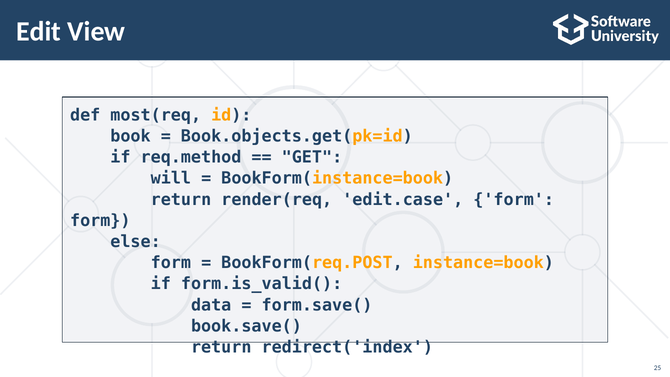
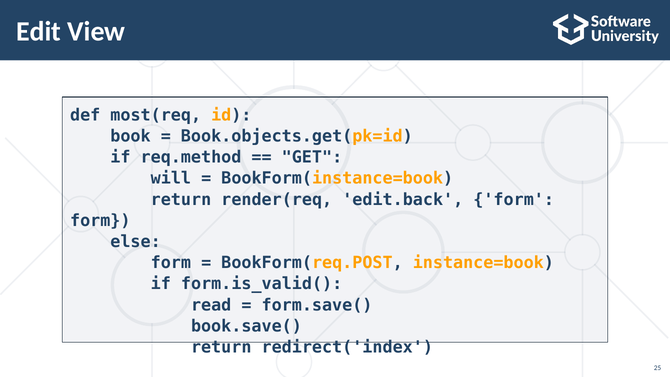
edit.case: edit.case -> edit.back
data: data -> read
